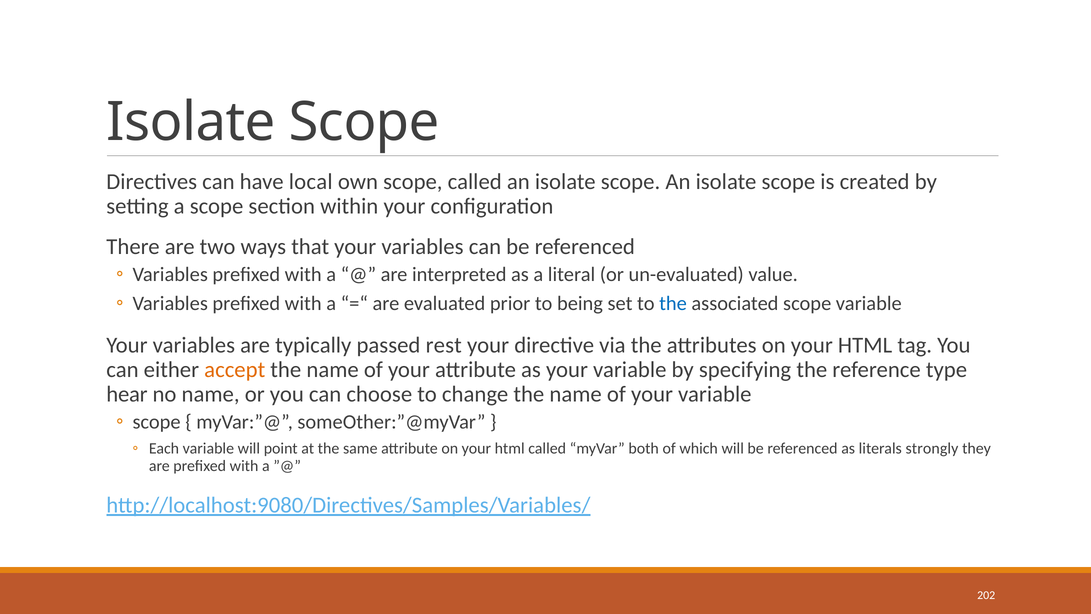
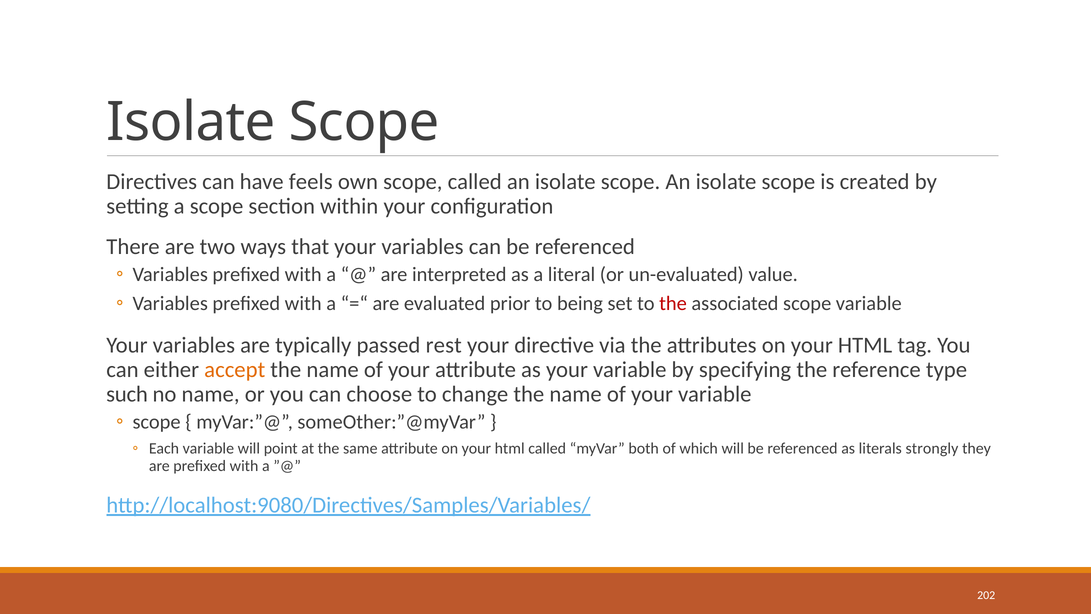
local: local -> feels
the at (673, 303) colour: blue -> red
hear: hear -> such
